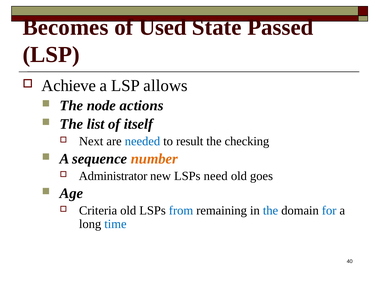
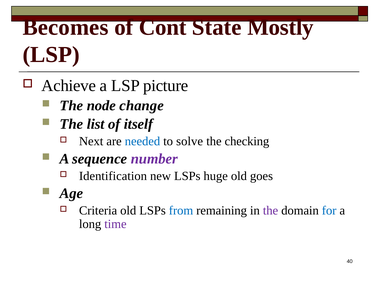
Used: Used -> Cont
Passed: Passed -> Mostly
allows: allows -> picture
actions: actions -> change
result: result -> solve
number colour: orange -> purple
Administrator: Administrator -> Identification
need: need -> huge
the at (271, 211) colour: blue -> purple
time colour: blue -> purple
